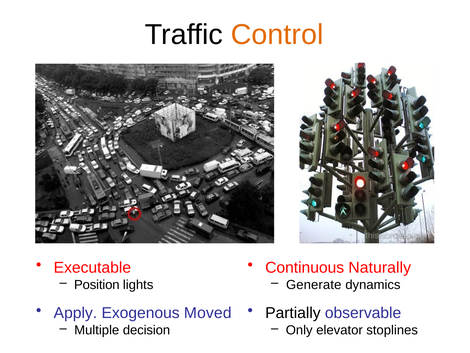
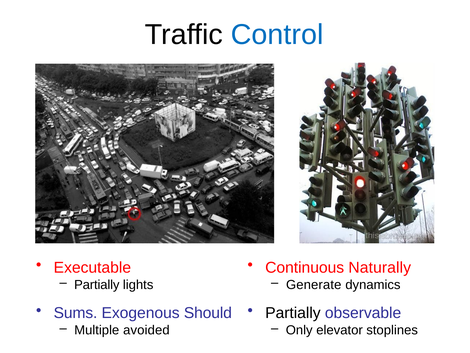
Control colour: orange -> blue
Position at (97, 284): Position -> Partially
Apply: Apply -> Sums
Moved: Moved -> Should
decision: decision -> avoided
